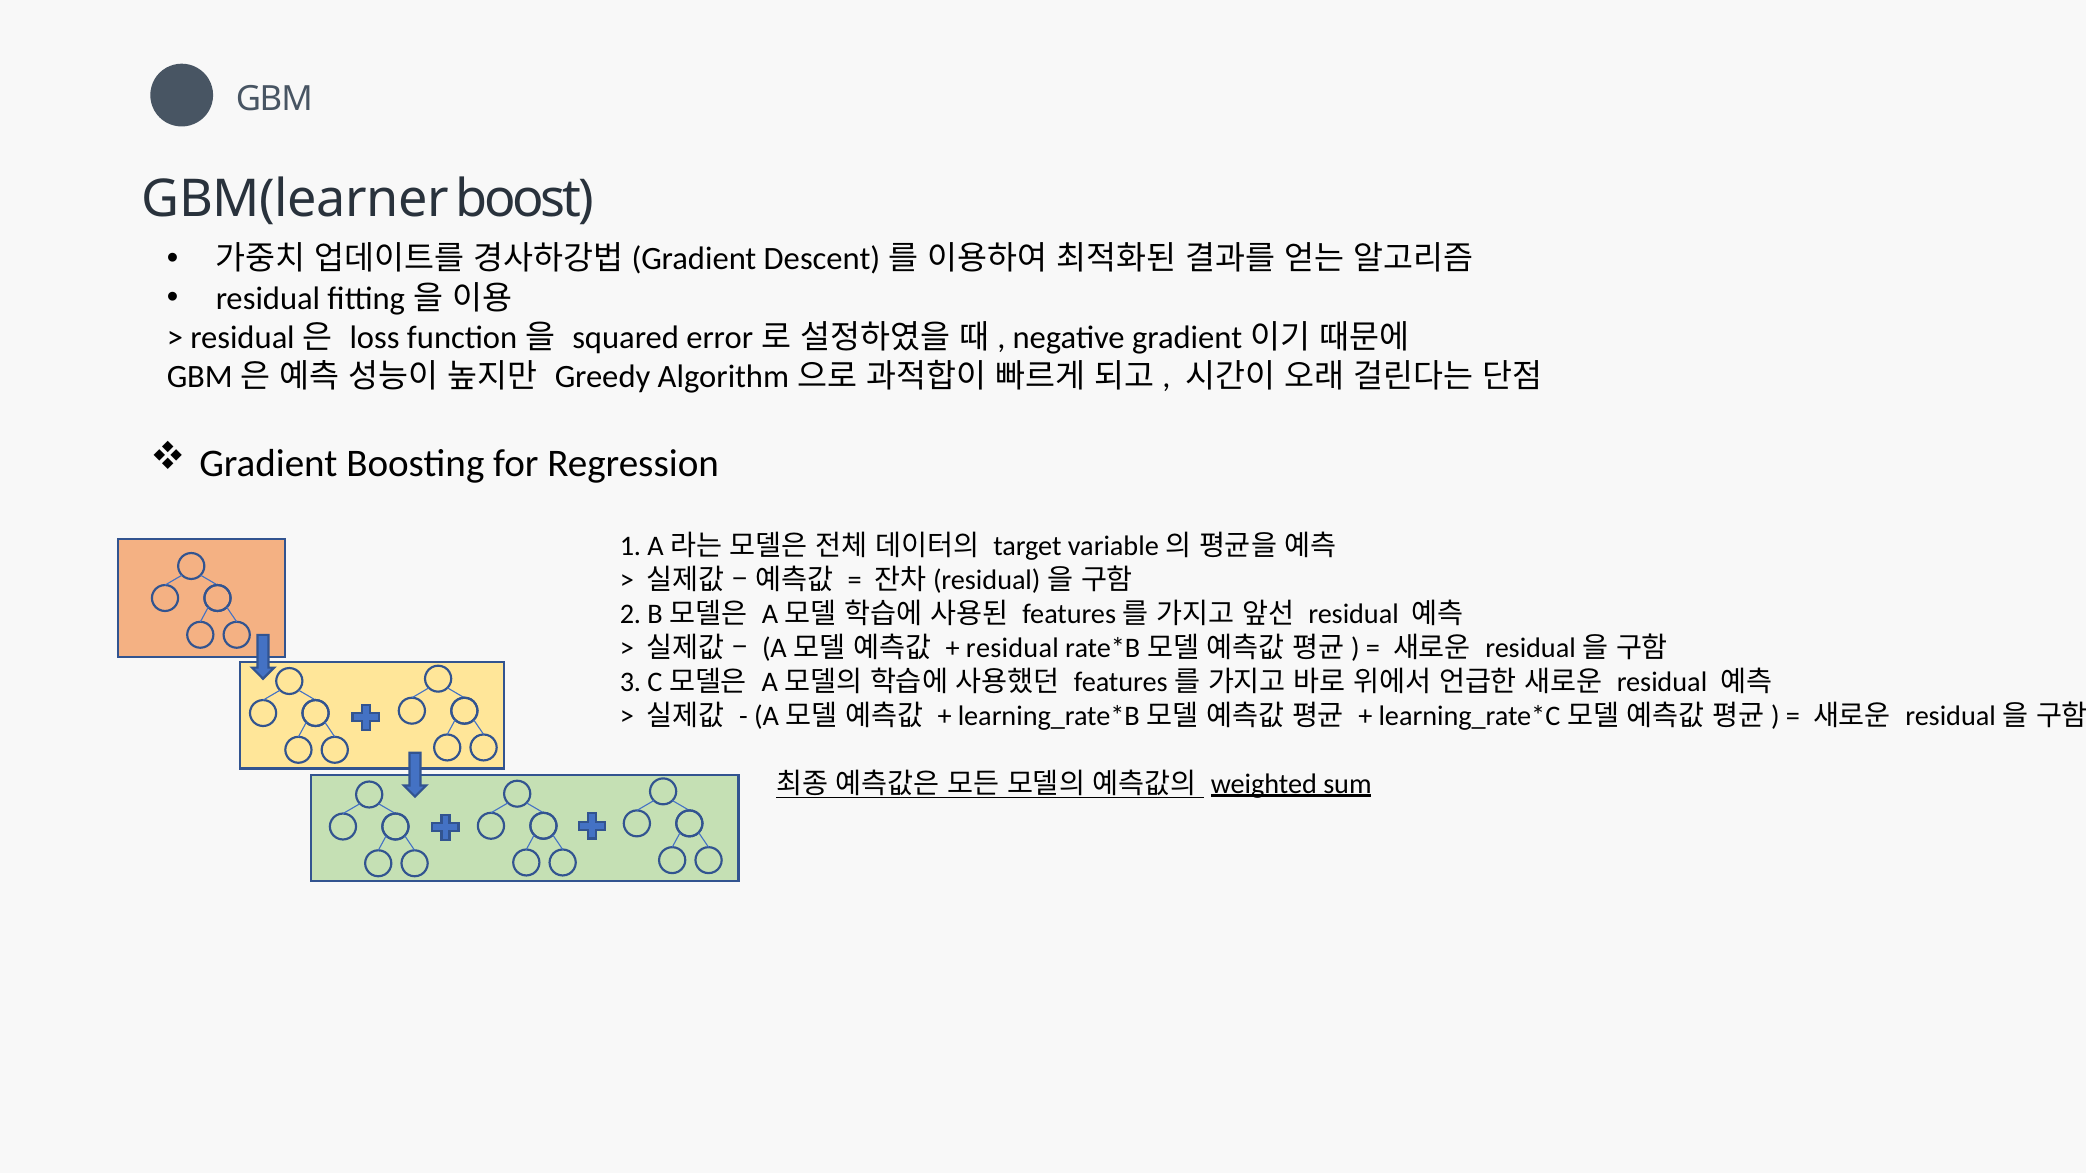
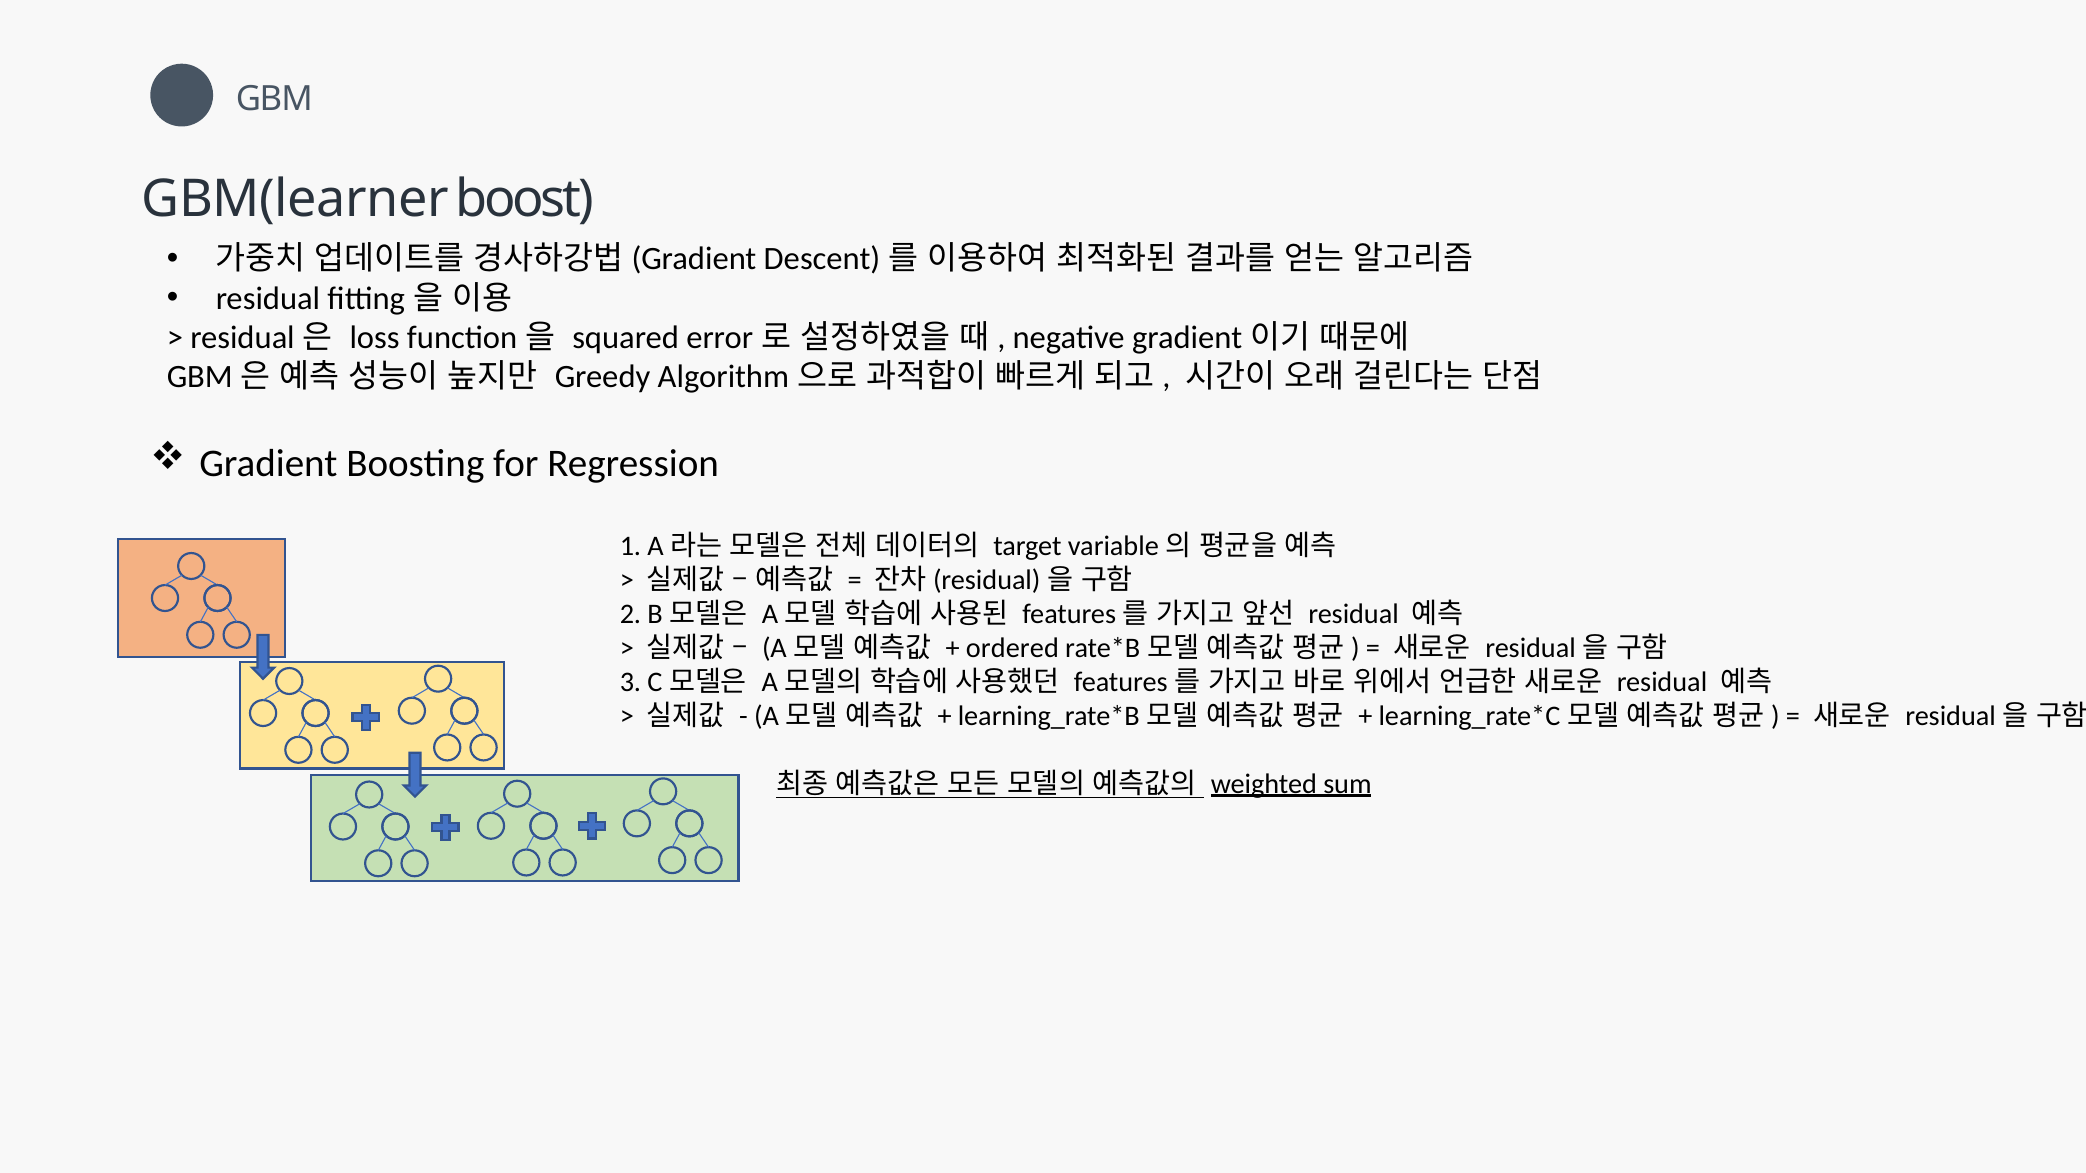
residual at (1012, 648): residual -> ordered
